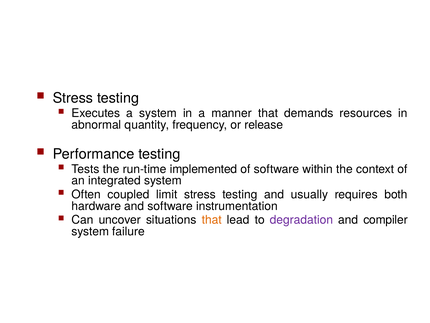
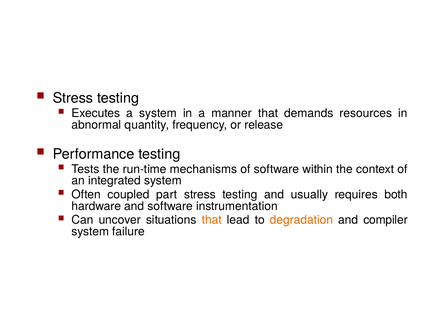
implemented: implemented -> mechanisms
limit: limit -> part
degradation colour: purple -> orange
